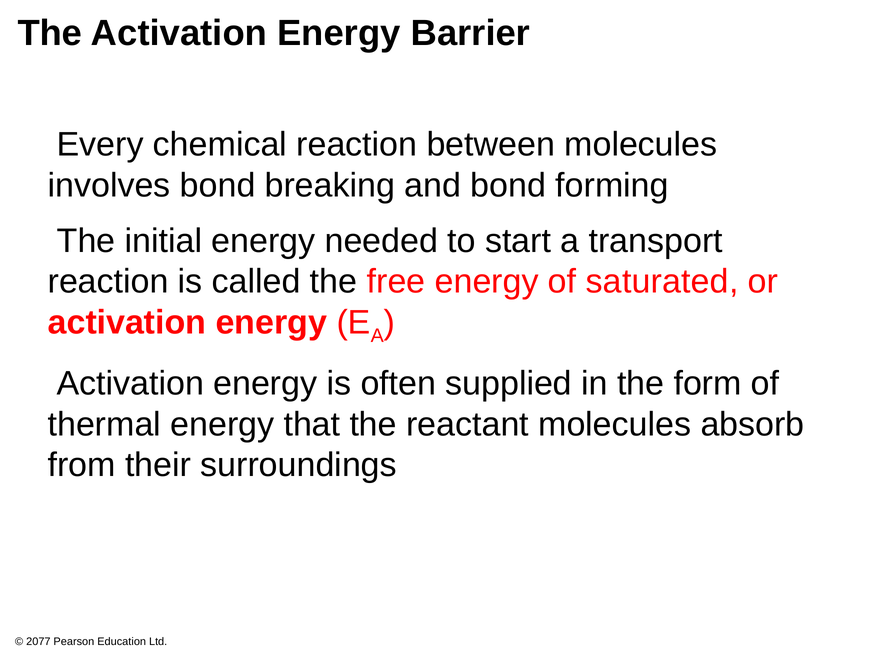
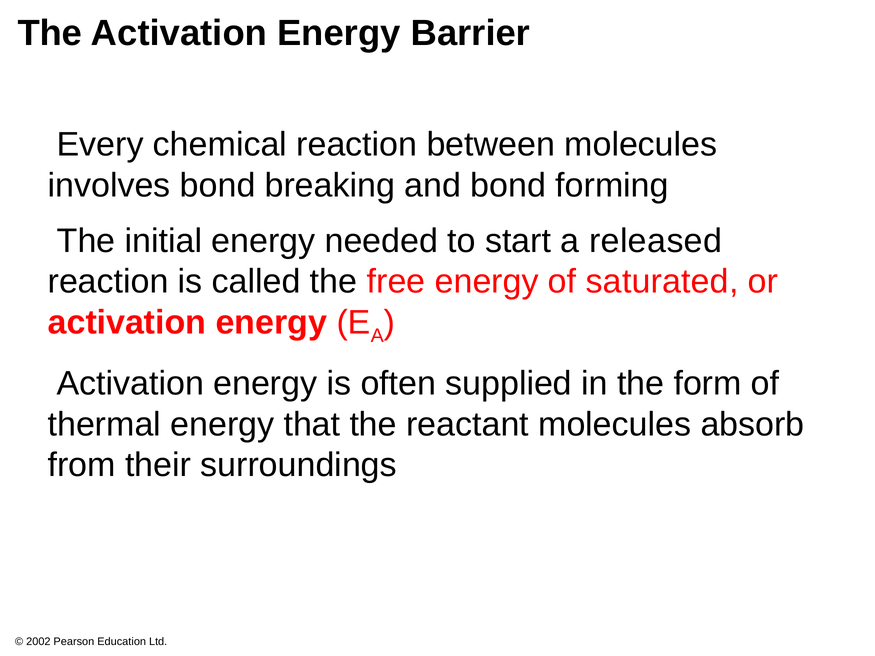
transport: transport -> released
2077: 2077 -> 2002
